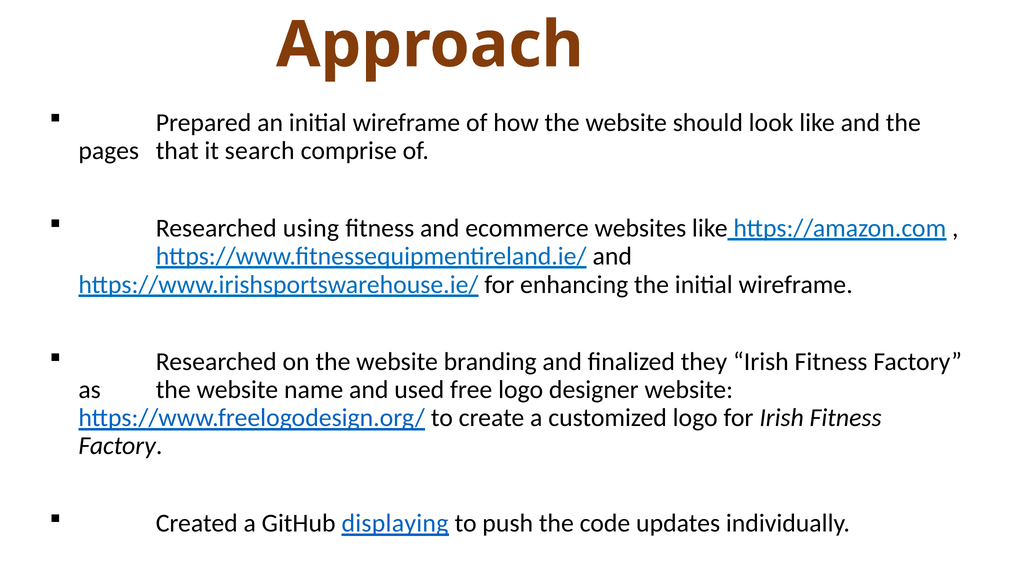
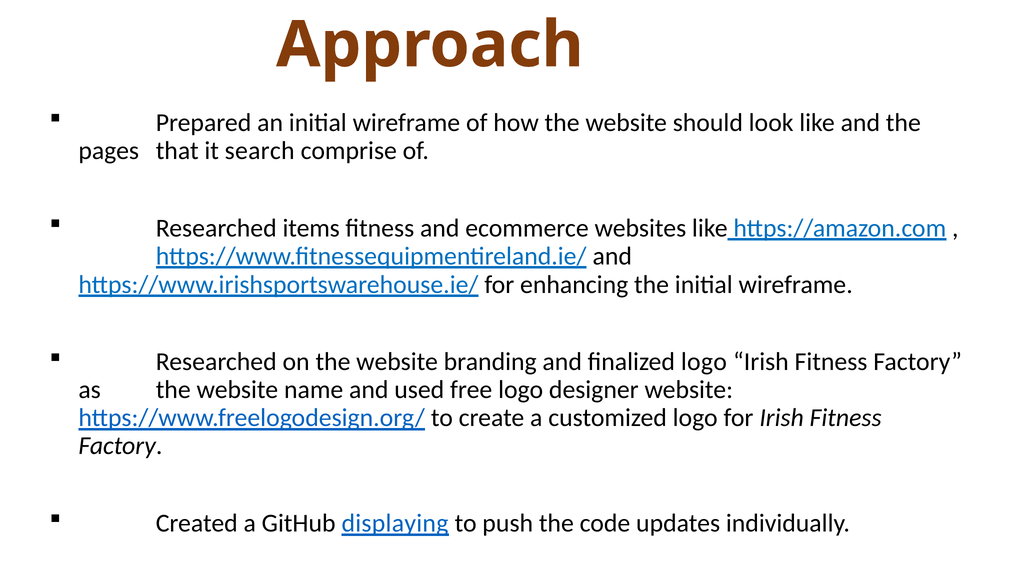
using: using -> items
finalized they: they -> logo
